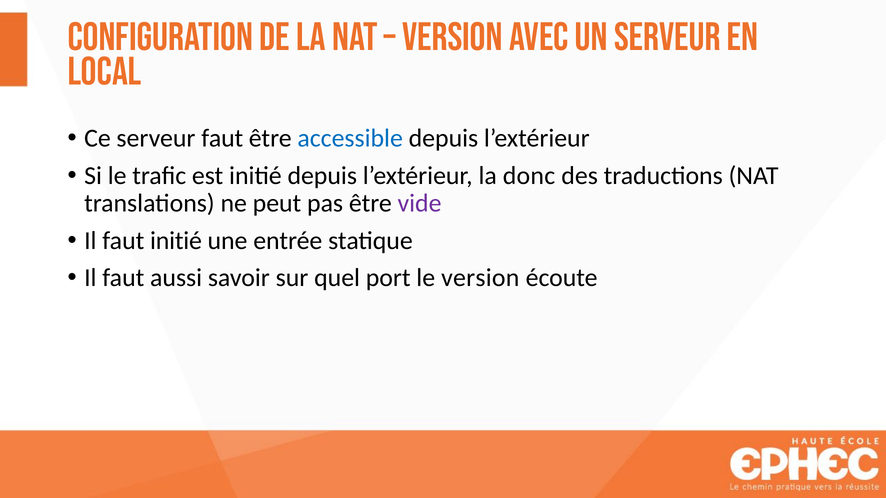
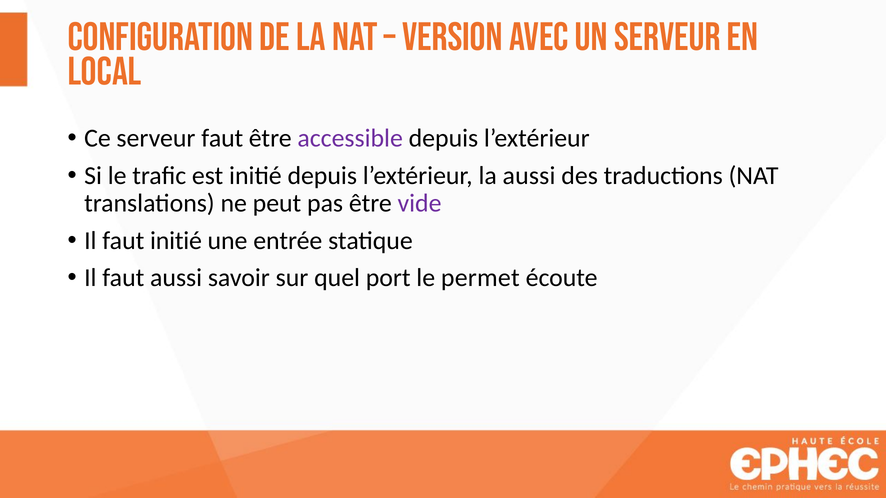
accessible colour: blue -> purple
la donc: donc -> aussi
le version: version -> permet
